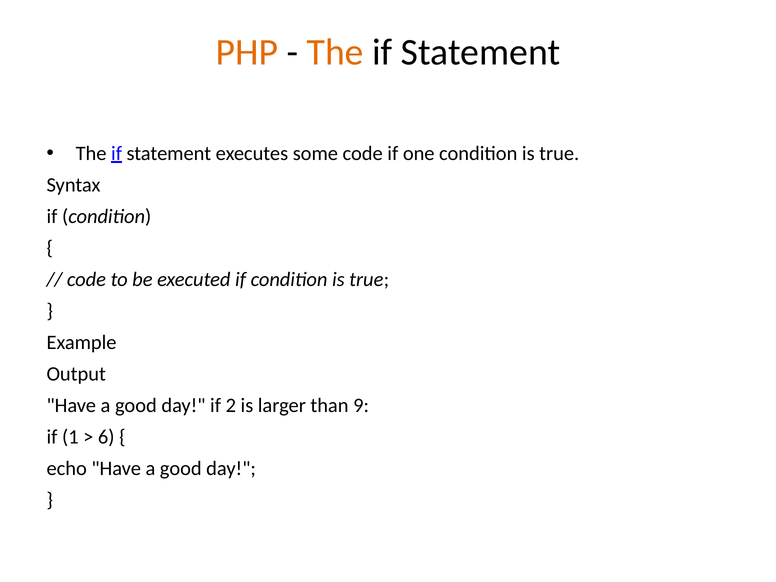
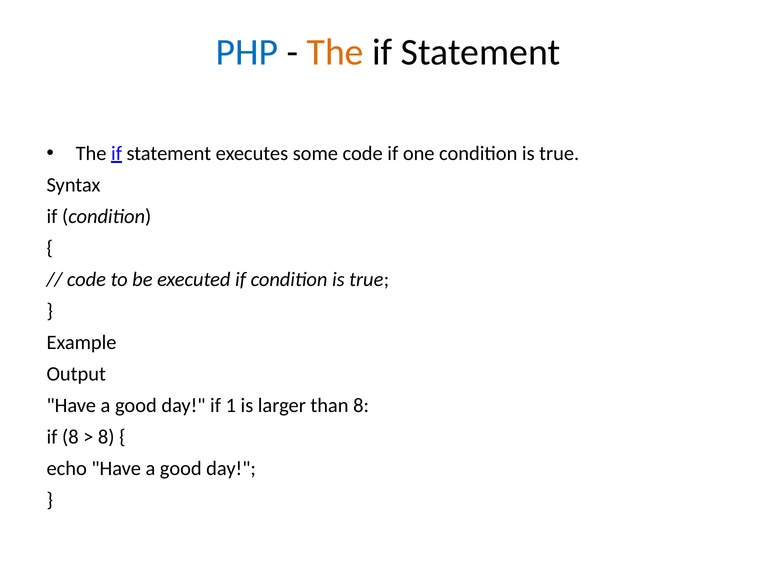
PHP colour: orange -> blue
2: 2 -> 1
than 9: 9 -> 8
if 1: 1 -> 8
6 at (106, 437): 6 -> 8
